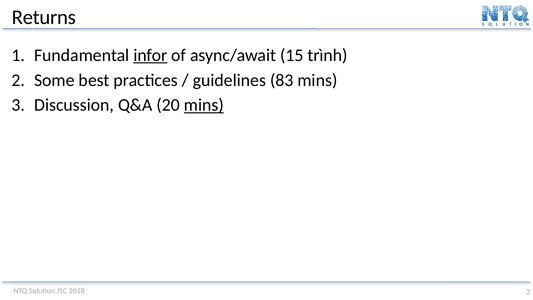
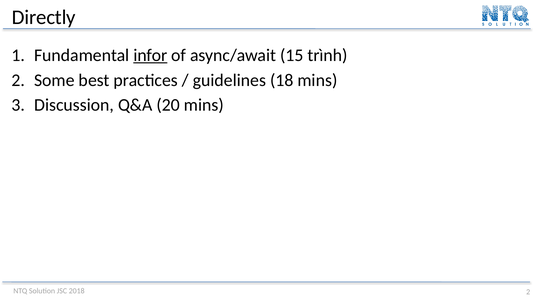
Returns: Returns -> Directly
83: 83 -> 18
mins at (204, 105) underline: present -> none
